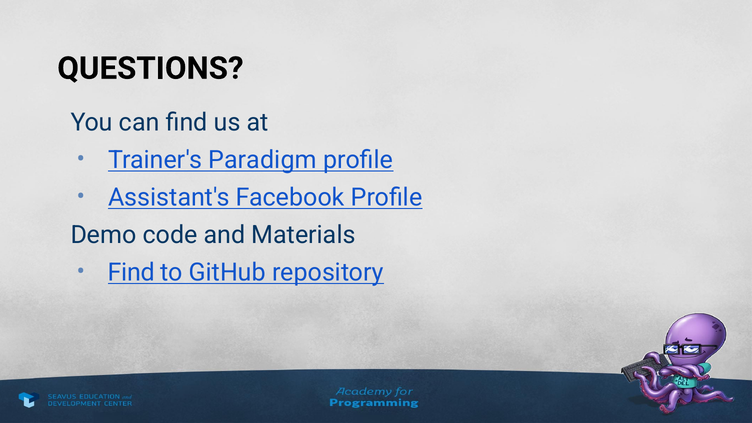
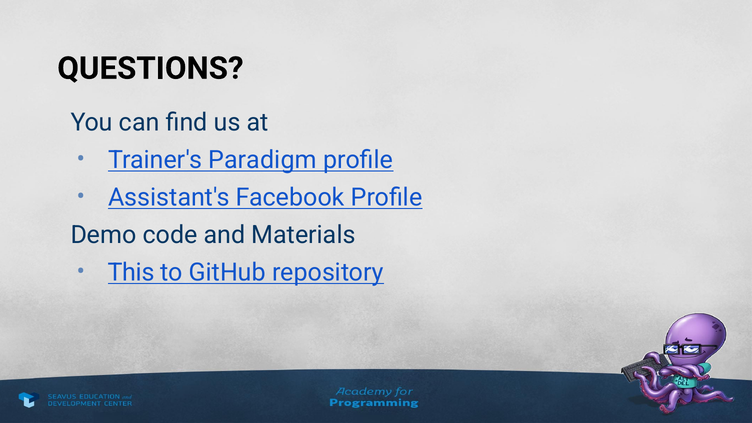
Find at (131, 273): Find -> This
